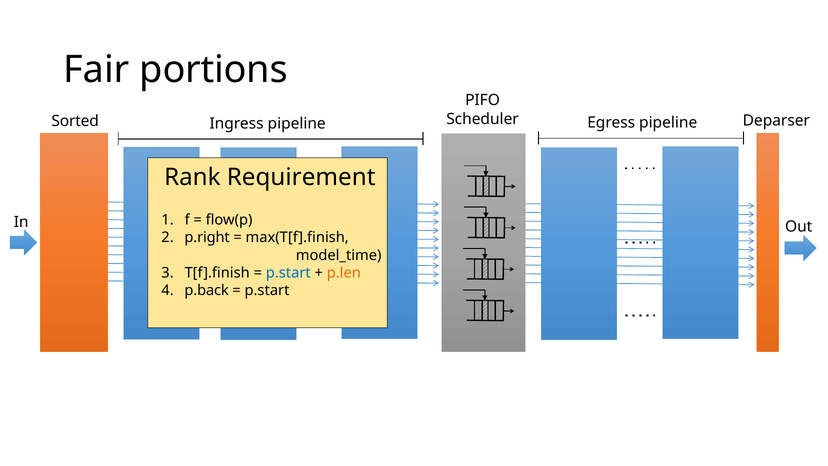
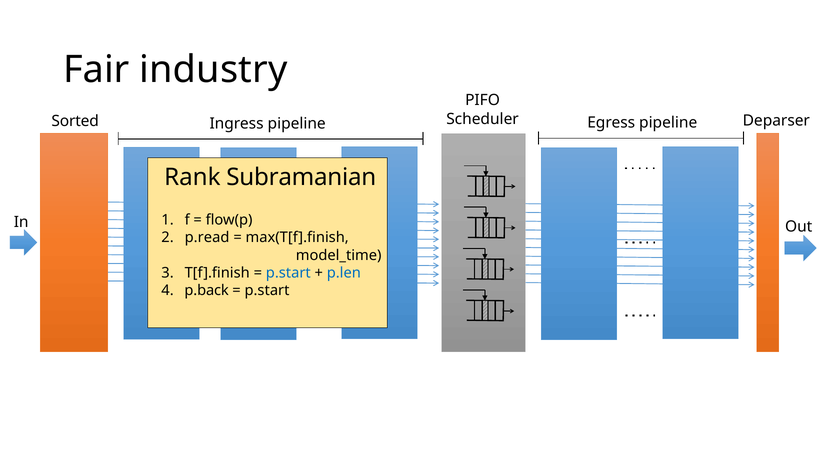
portions: portions -> industry
Requirement: Requirement -> Subramanian
p.right: p.right -> p.read
p.len colour: orange -> blue
